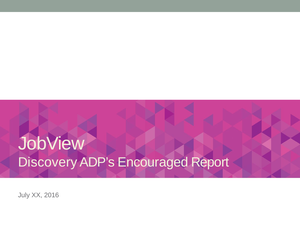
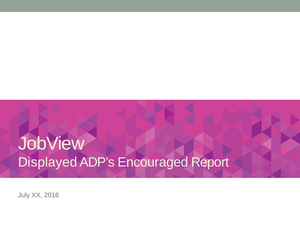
Discovery: Discovery -> Displayed
